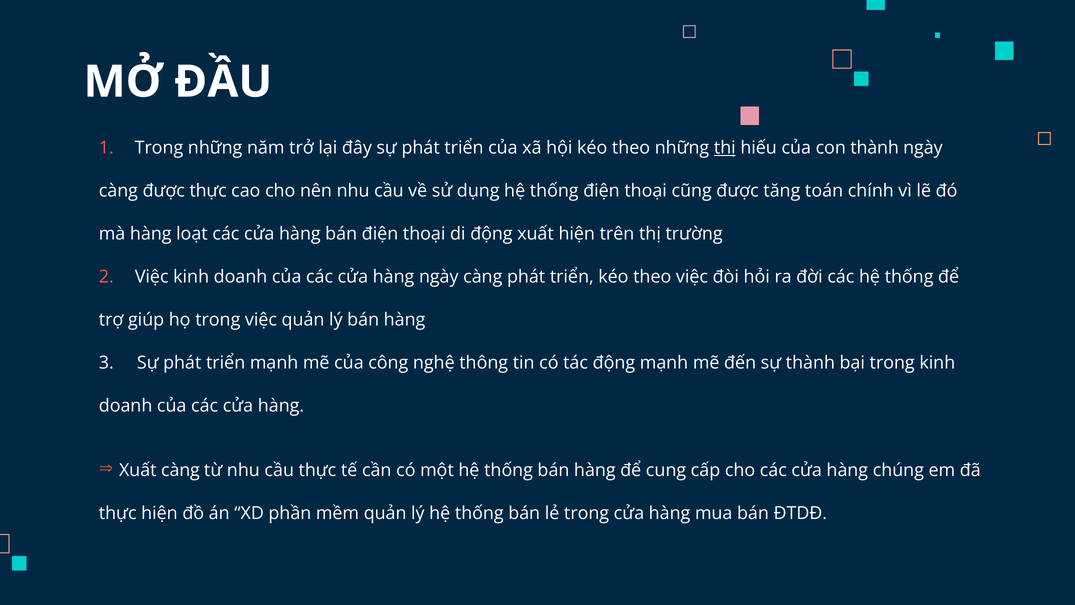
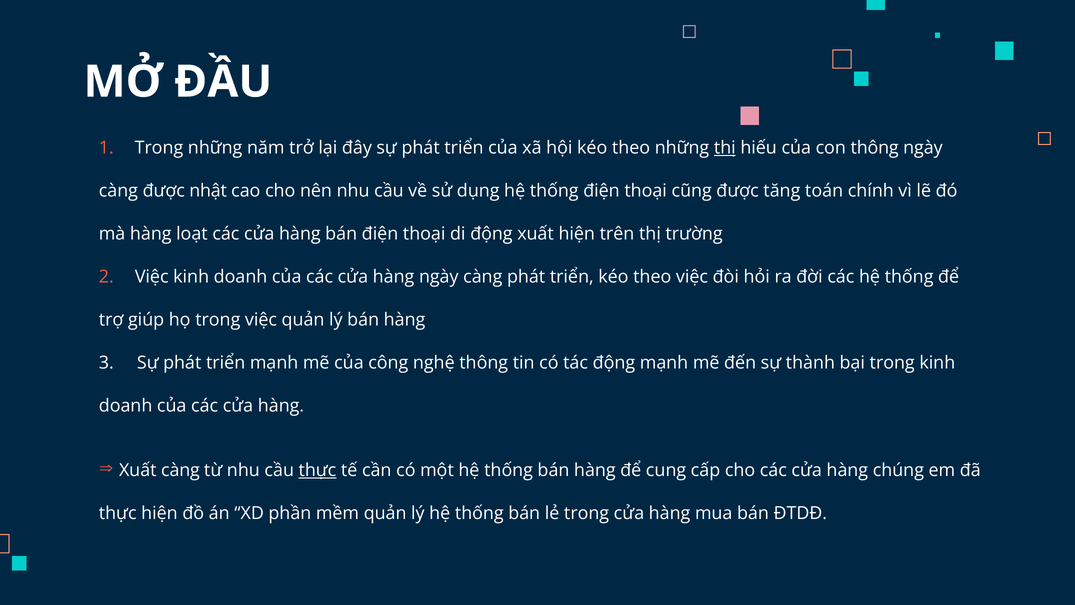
con thành: thành -> thông
được thực: thực -> nhật
thực at (317, 470) underline: none -> present
